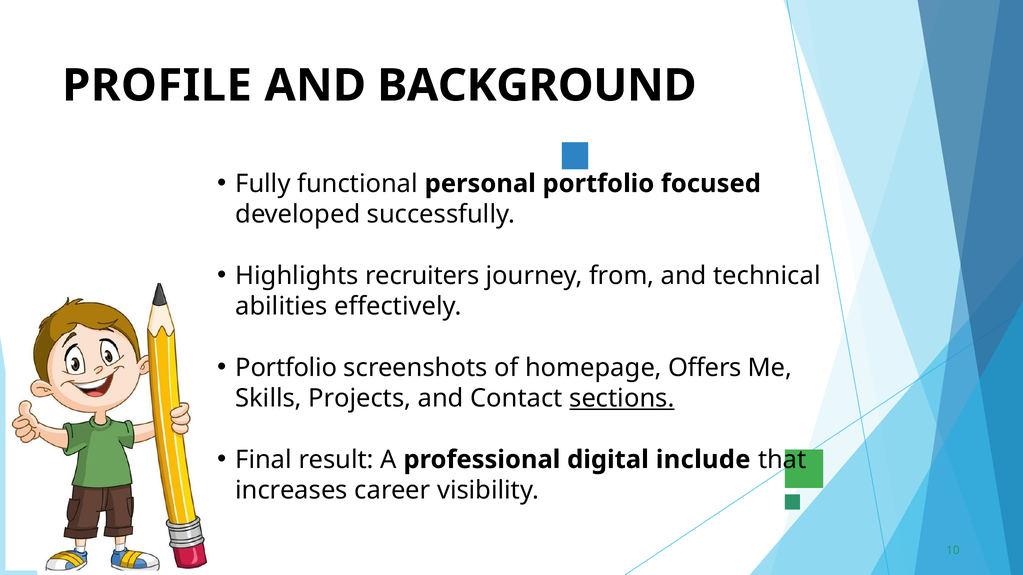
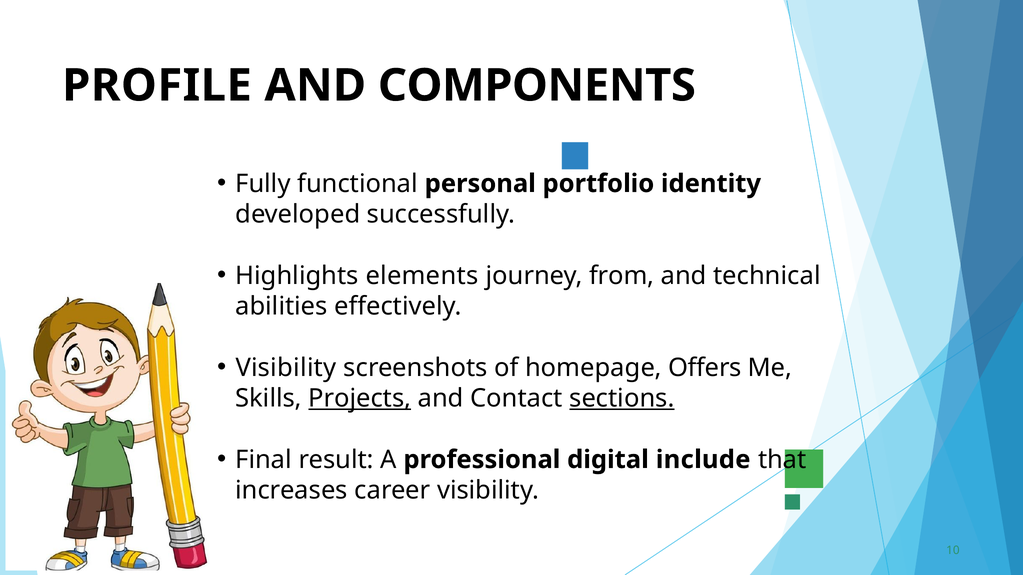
BACKGROUND: BACKGROUND -> COMPONENTS
focused: focused -> identity
recruiters: recruiters -> elements
Portfolio at (286, 368): Portfolio -> Visibility
Projects underline: none -> present
